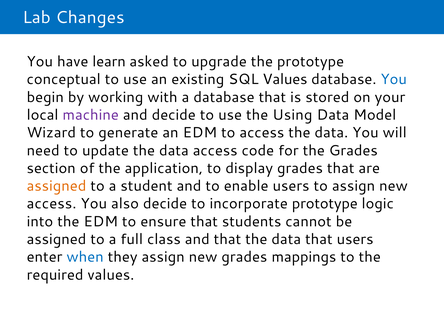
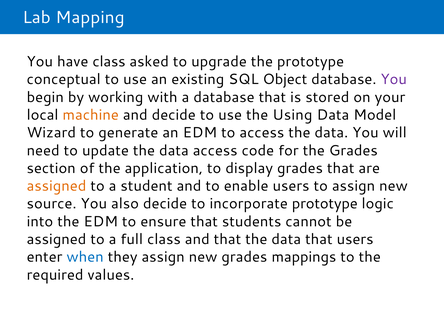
Changes: Changes -> Mapping
have learn: learn -> class
SQL Values: Values -> Object
You at (394, 79) colour: blue -> purple
machine colour: purple -> orange
access at (52, 204): access -> source
